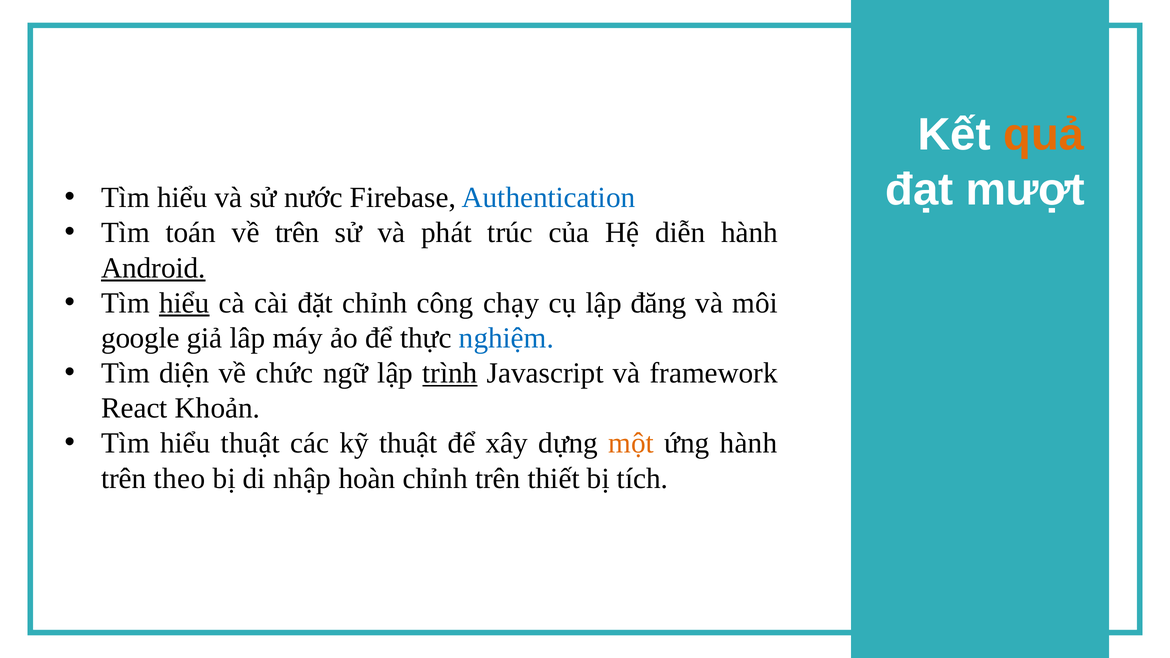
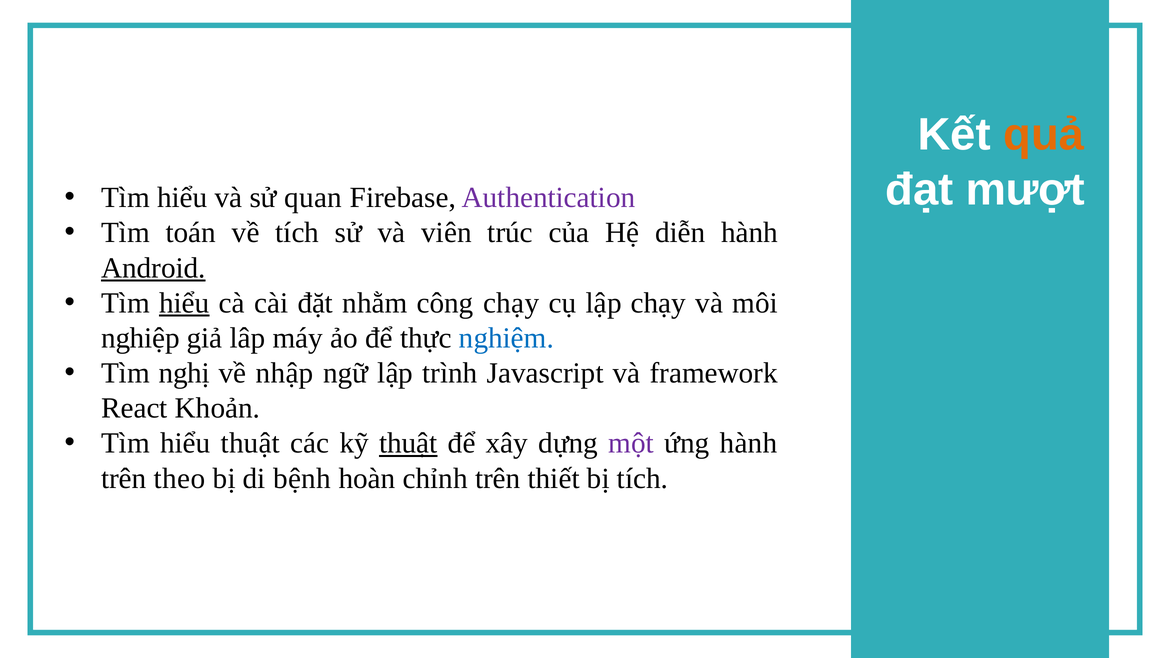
nước: nước -> quan
Authentication colour: blue -> purple
về trên: trên -> tích
phát: phát -> viên
đặt chỉnh: chỉnh -> nhằm
lập đăng: đăng -> chạy
google: google -> nghiệp
diện: diện -> nghị
chức: chức -> nhập
trình underline: present -> none
thuật at (408, 443) underline: none -> present
một colour: orange -> purple
nhập: nhập -> bệnh
